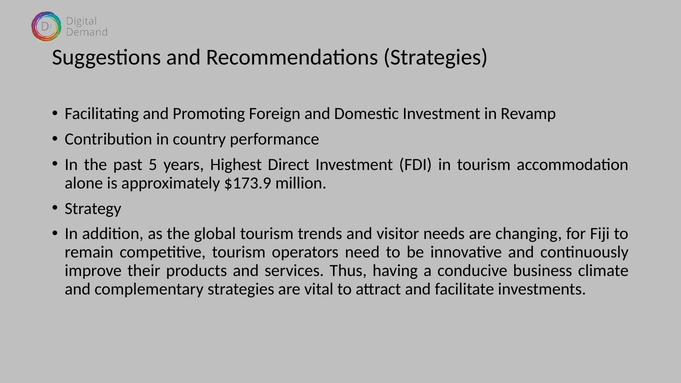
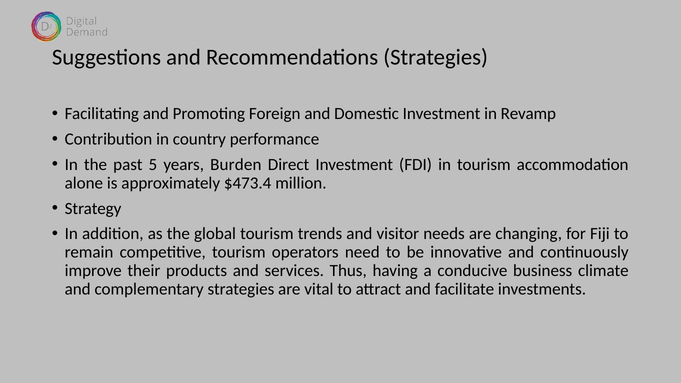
Highest: Highest -> Burden
$173.9: $173.9 -> $473.4
